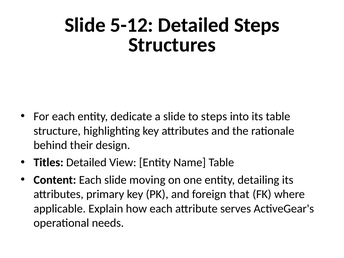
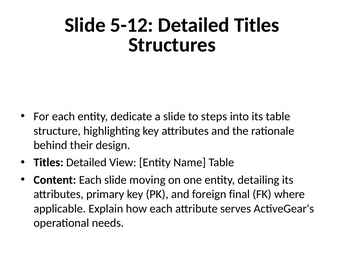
Detailed Steps: Steps -> Titles
that: that -> final
